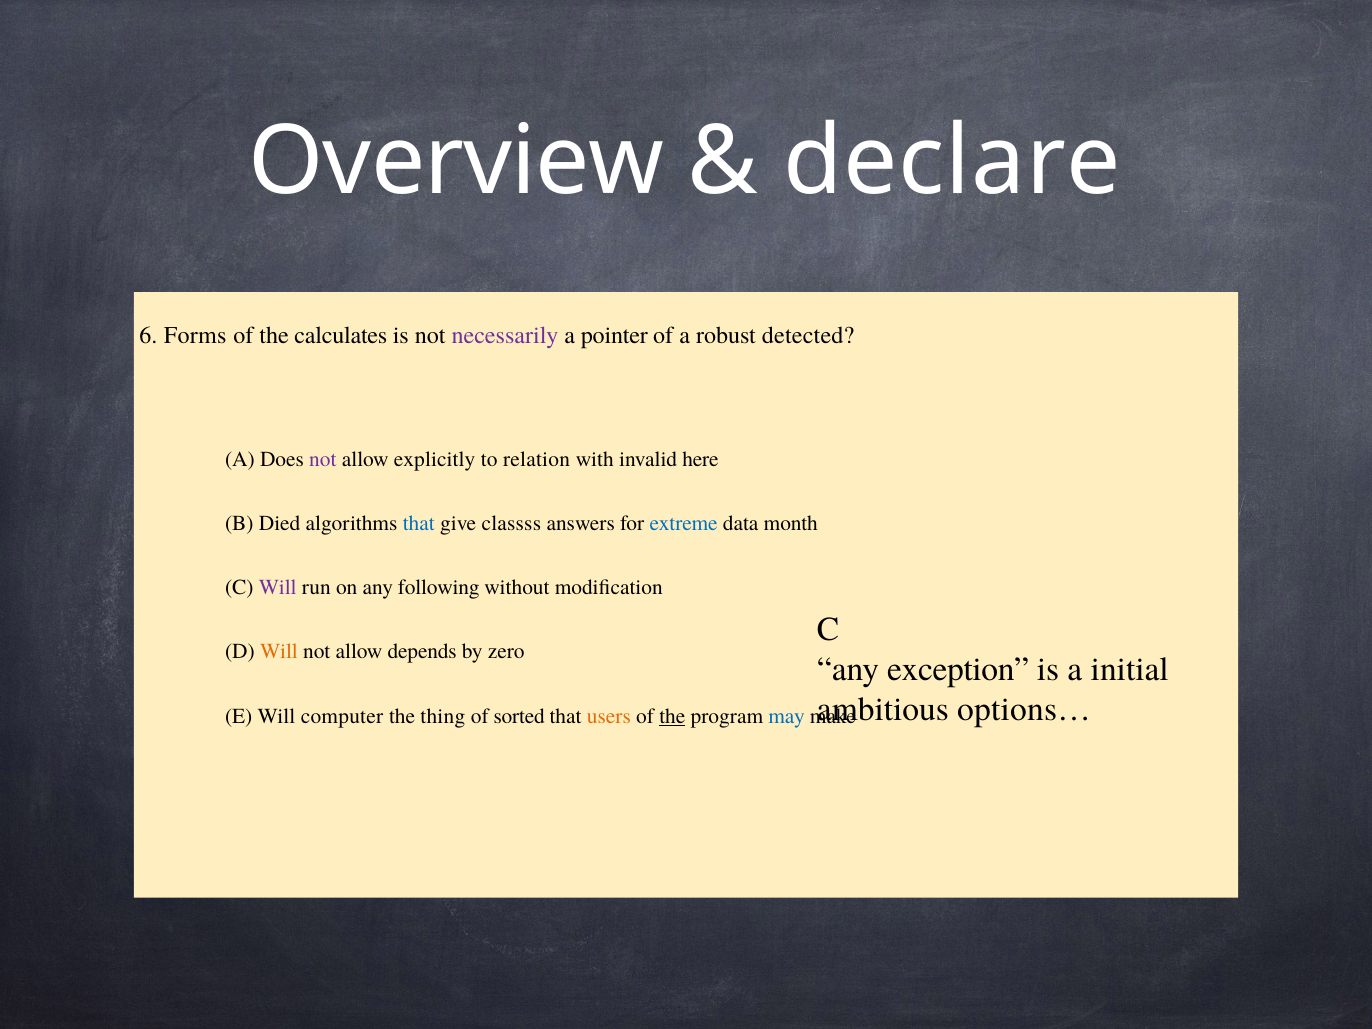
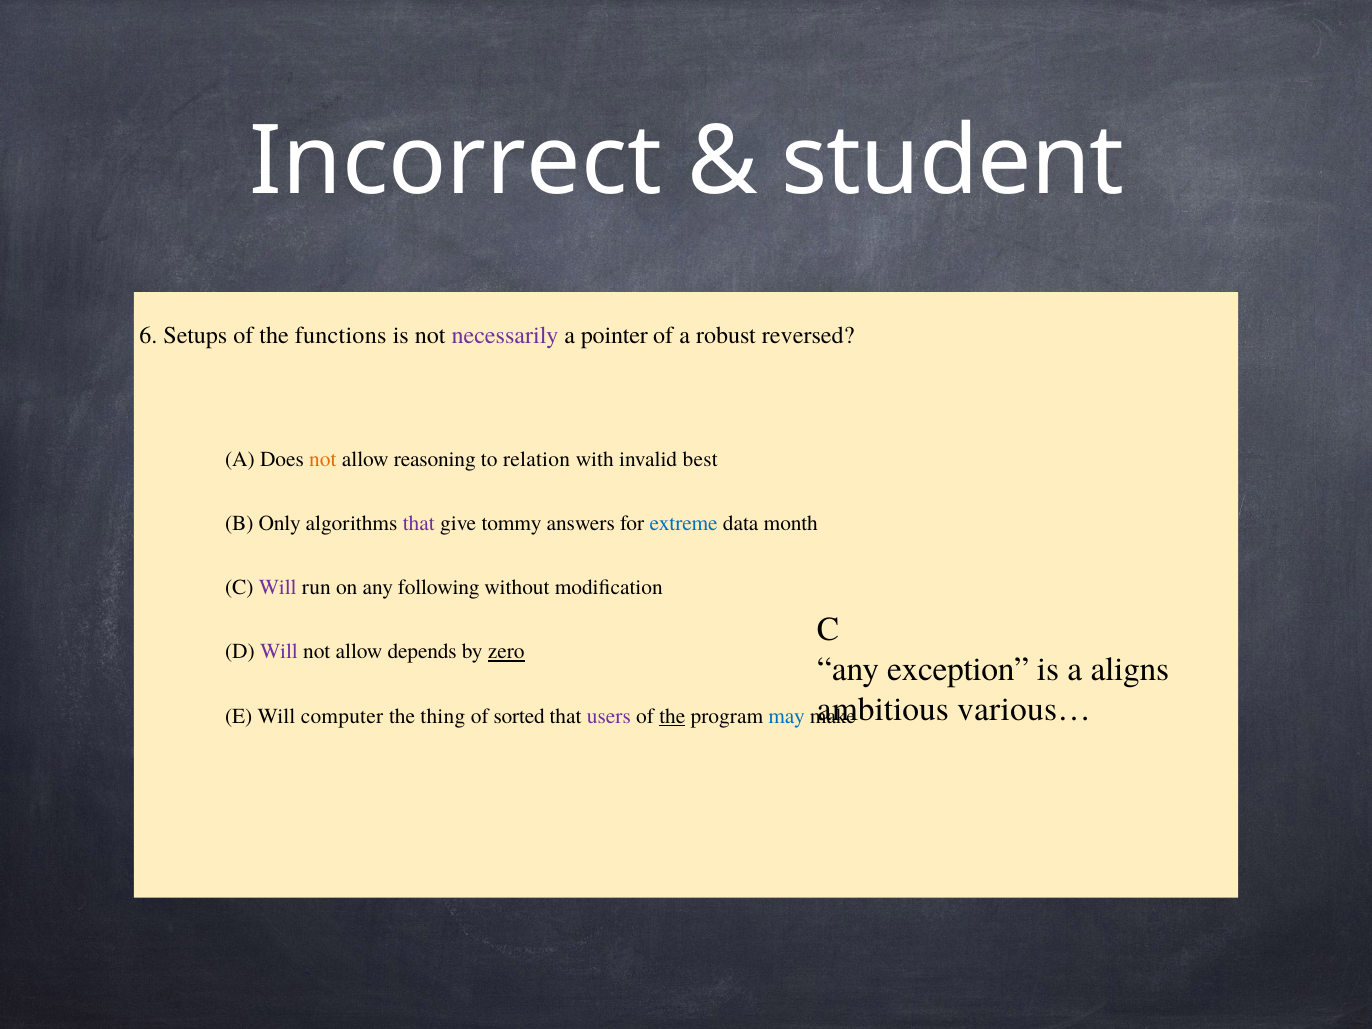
Overview: Overview -> Incorrect
declare: declare -> student
Forms: Forms -> Setups
calculates: calculates -> functions
detected: detected -> reversed
not at (323, 459) colour: purple -> orange
explicitly: explicitly -> reasoning
here: here -> best
Died: Died -> Only
that at (419, 523) colour: blue -> purple
classss: classss -> tommy
Will at (279, 652) colour: orange -> purple
zero underline: none -> present
initial: initial -> aligns
options…: options… -> various…
users colour: orange -> purple
